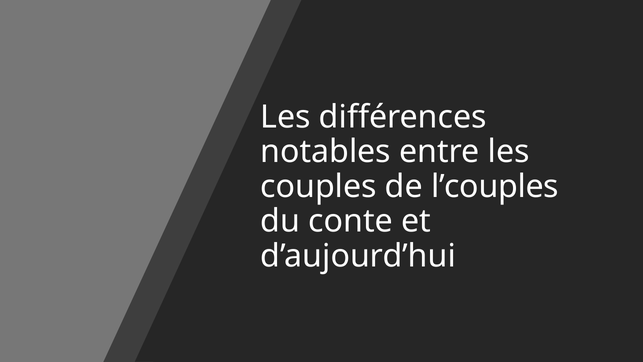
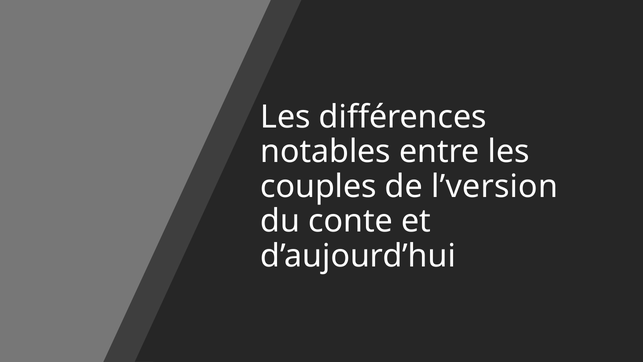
l’couples: l’couples -> l’version
